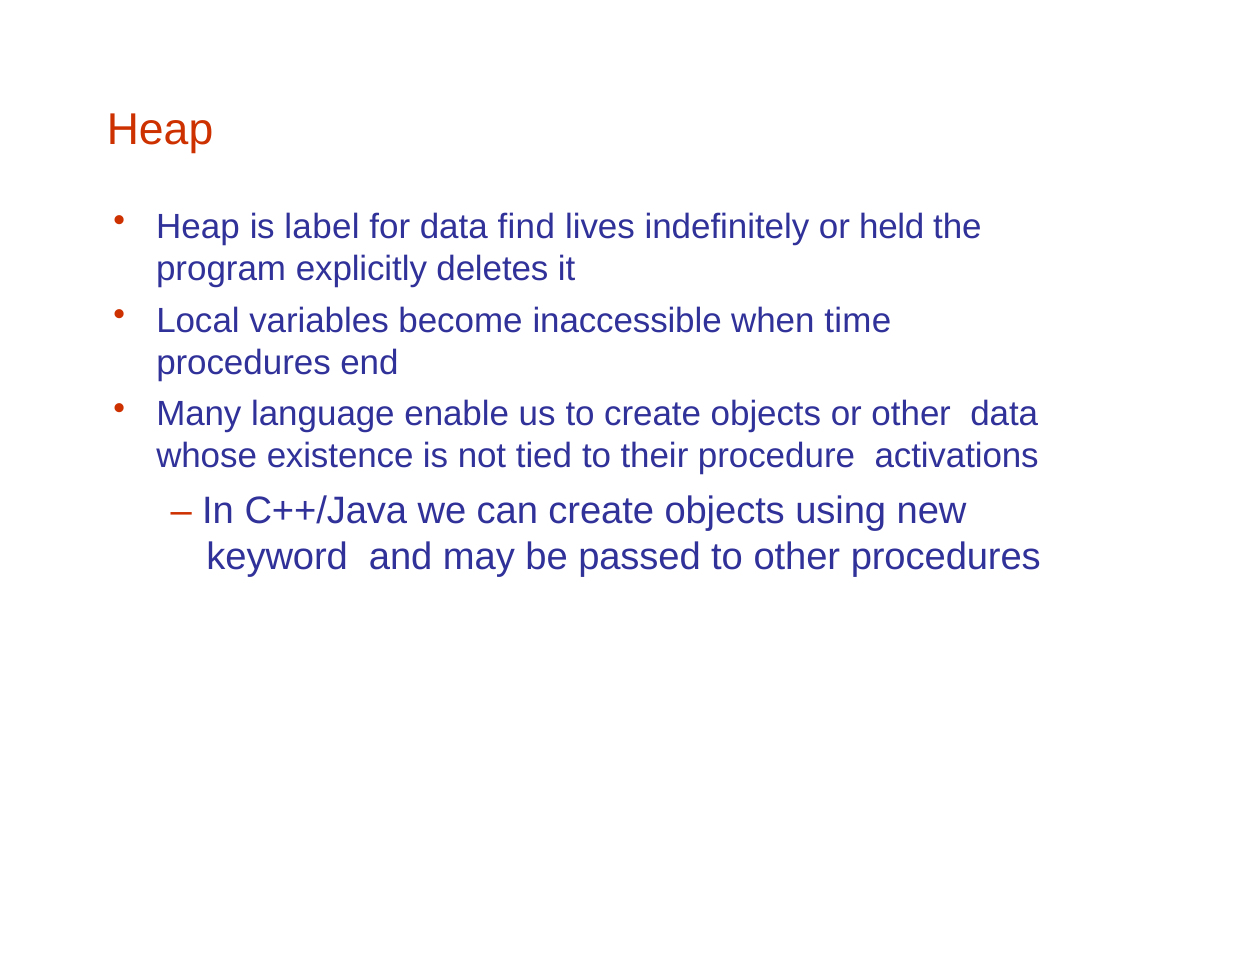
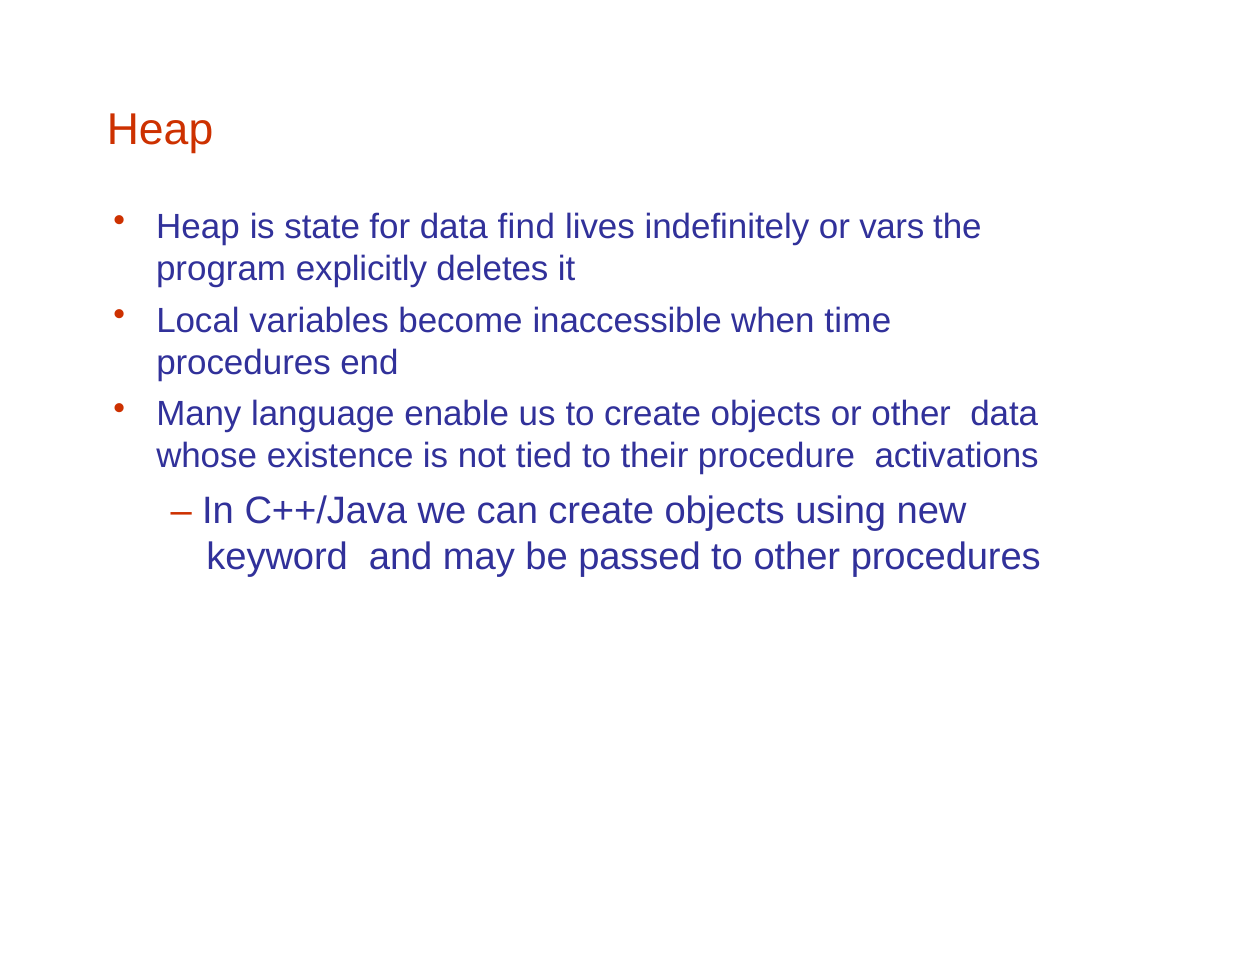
label: label -> state
held: held -> vars
